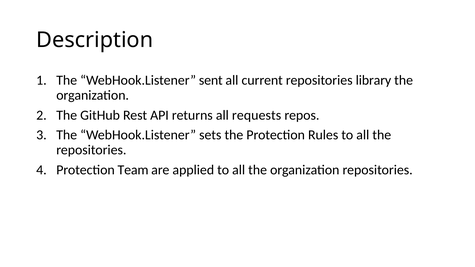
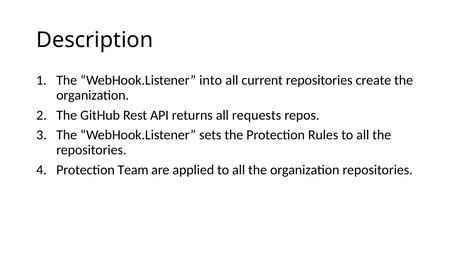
sent: sent -> into
library: library -> create
